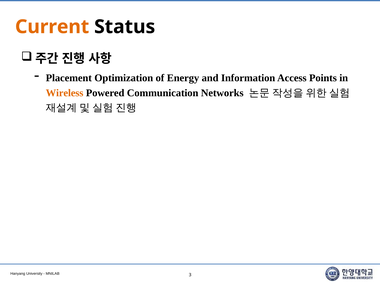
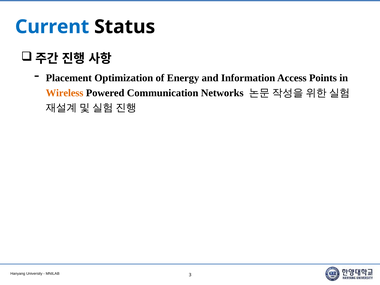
Current colour: orange -> blue
